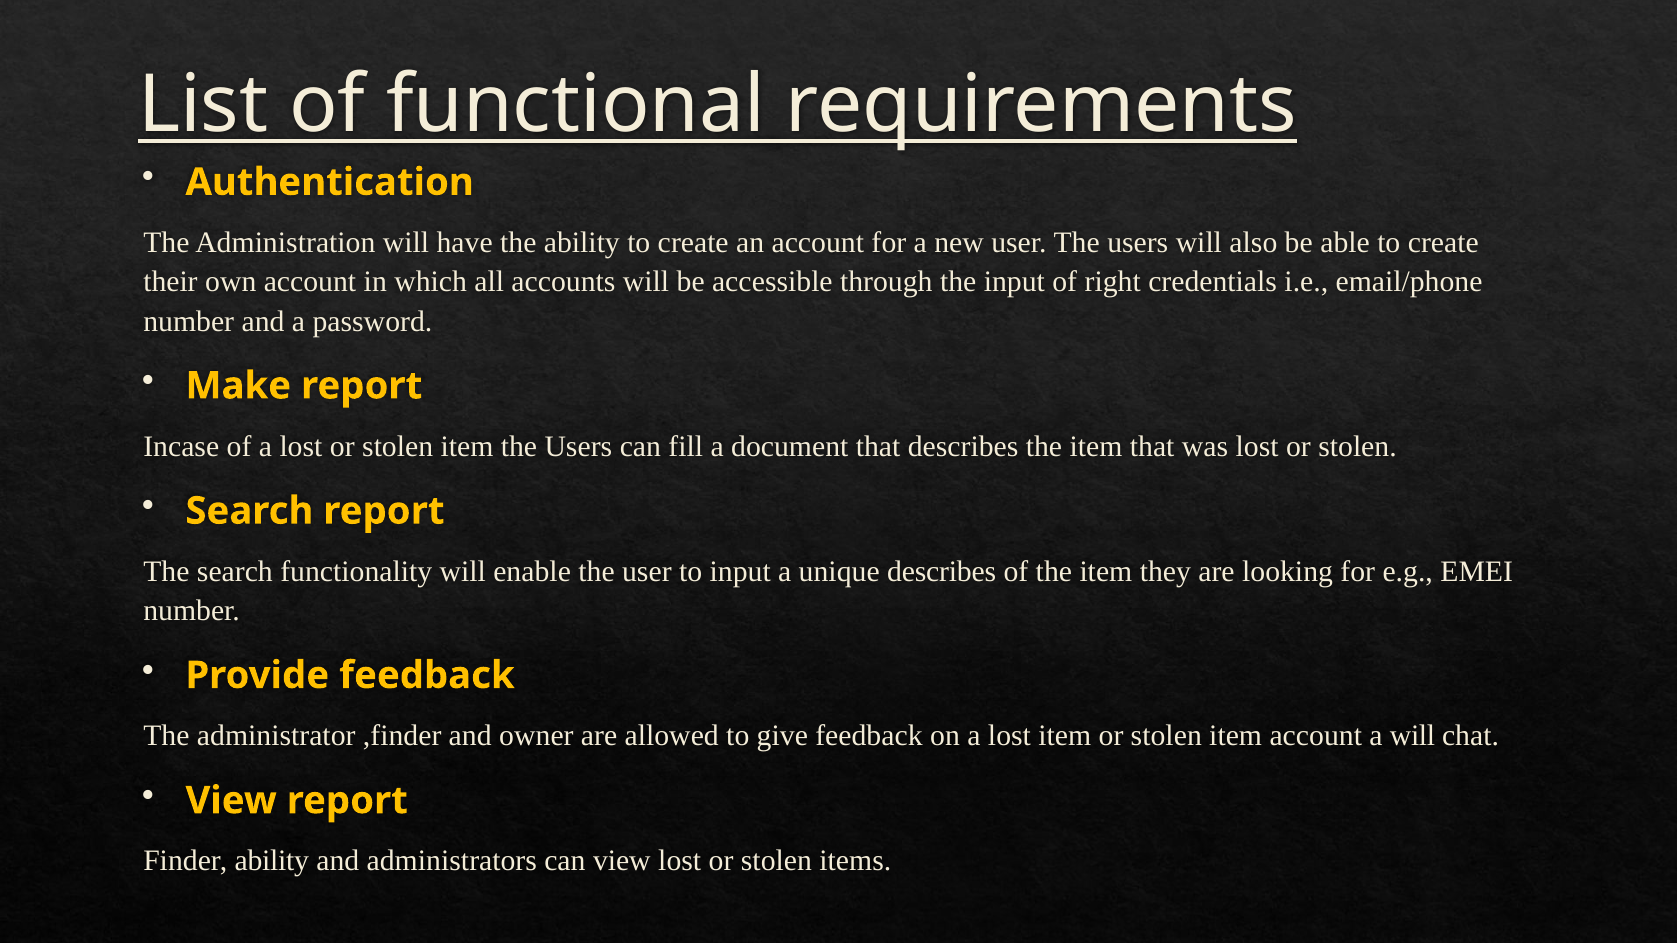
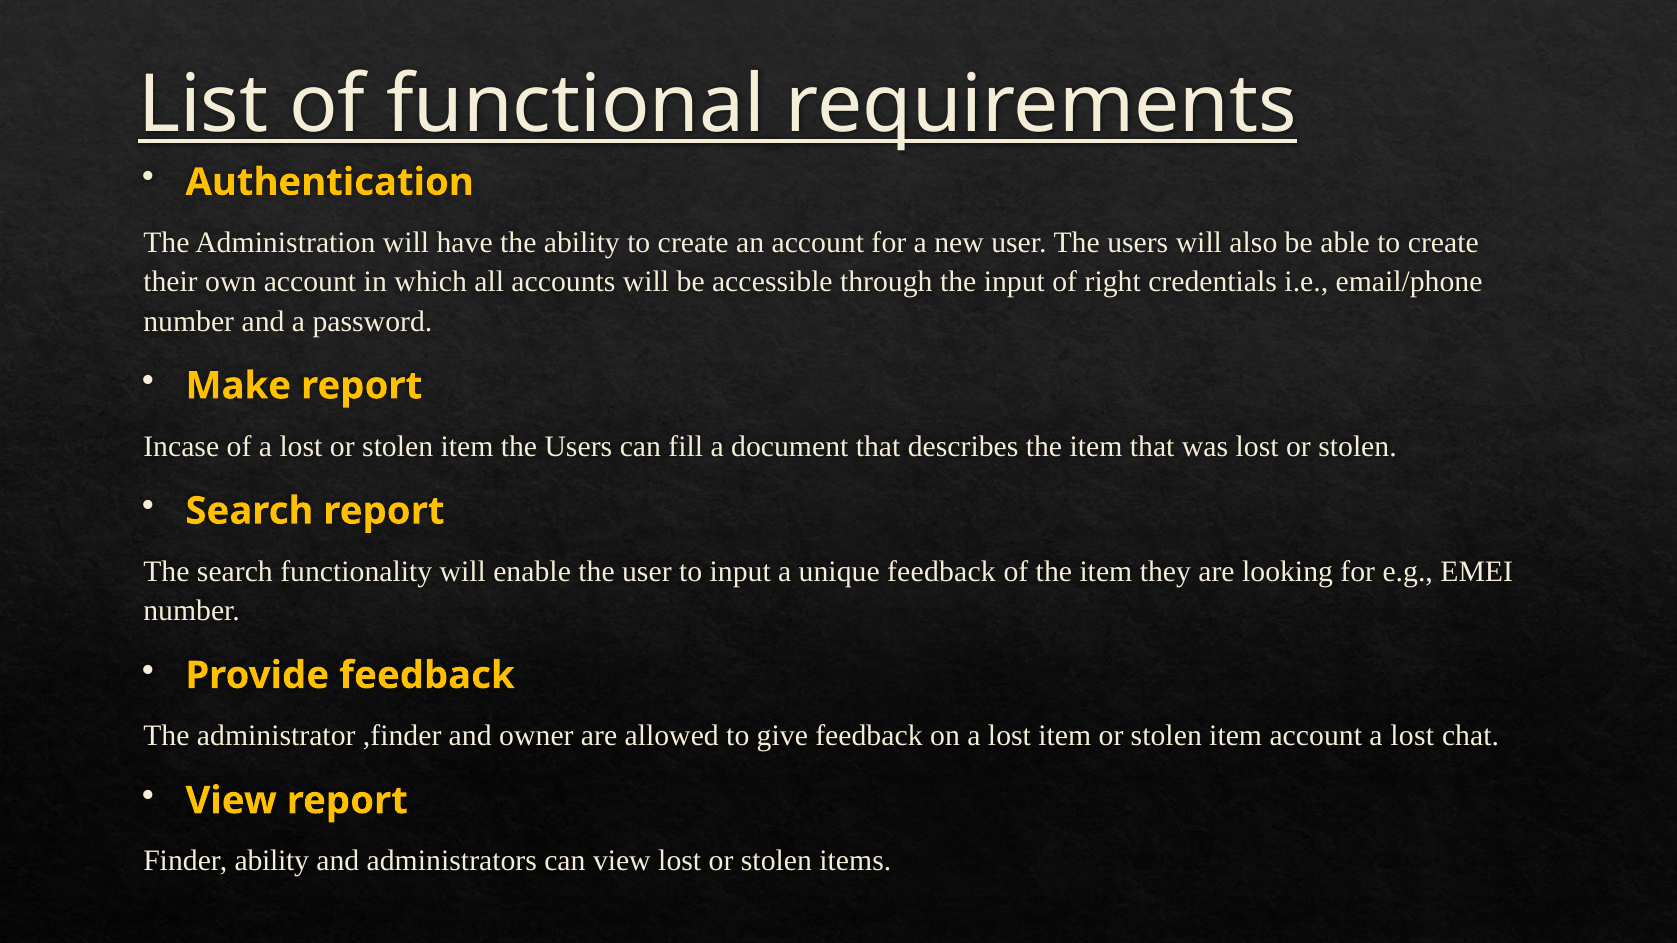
unique describes: describes -> feedback
will at (1413, 736): will -> lost
